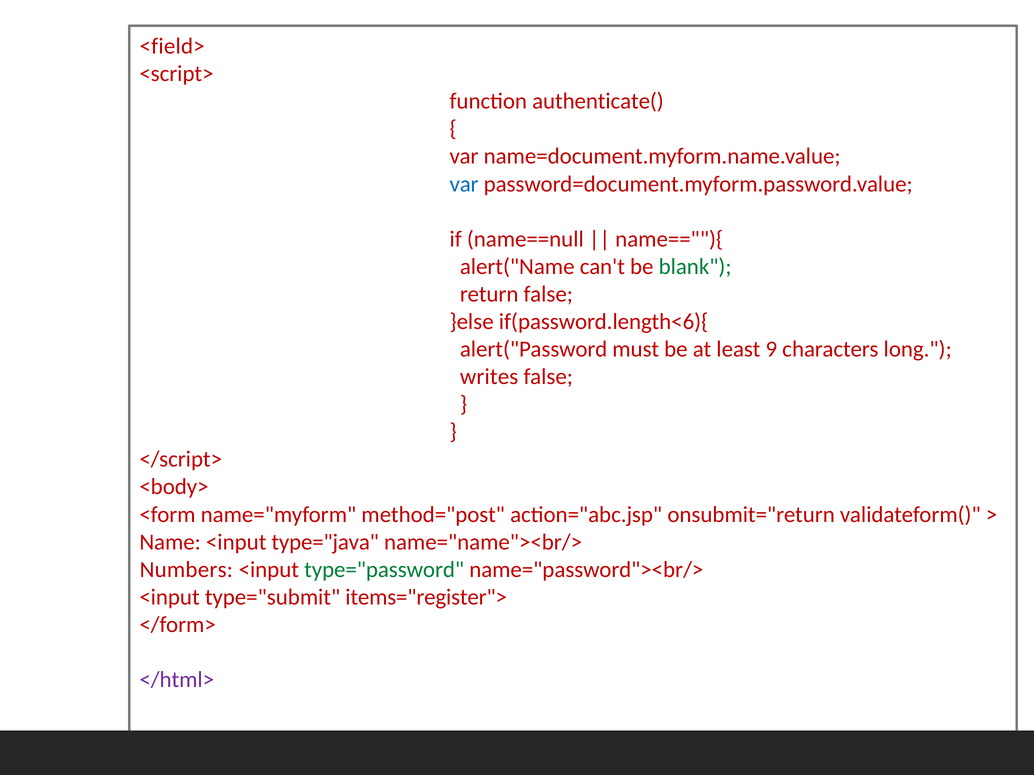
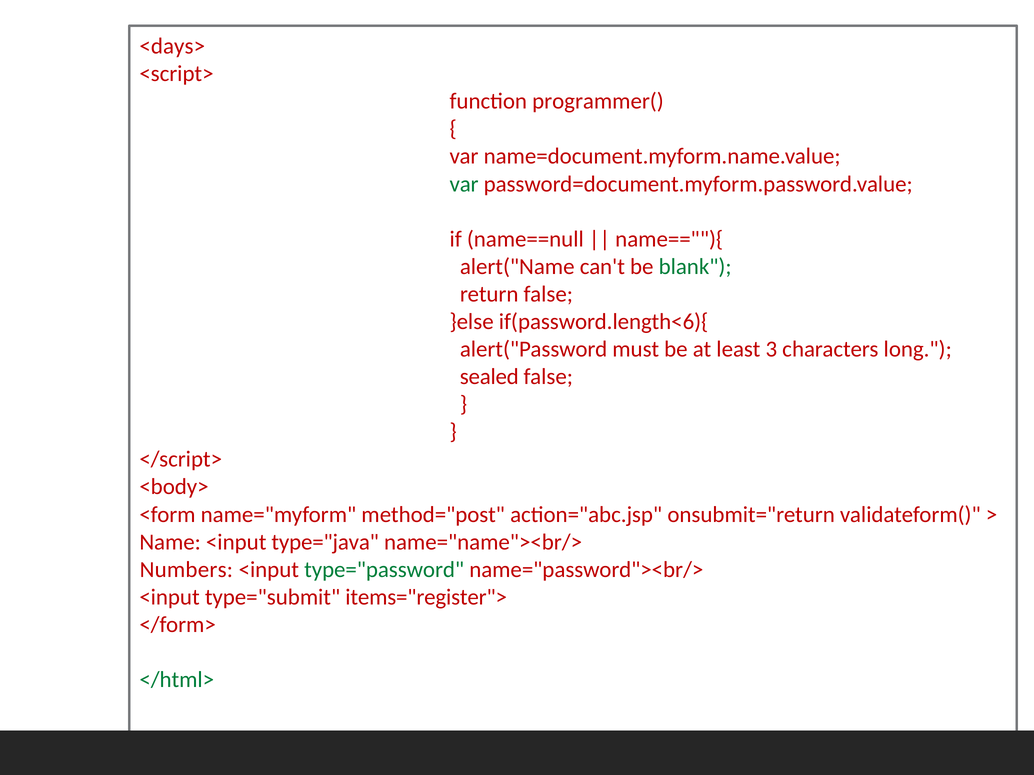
<field>: <field> -> <days>
authenticate(: authenticate( -> programmer(
var at (464, 184) colour: blue -> green
9: 9 -> 3
writes: writes -> sealed
</html> colour: purple -> green
